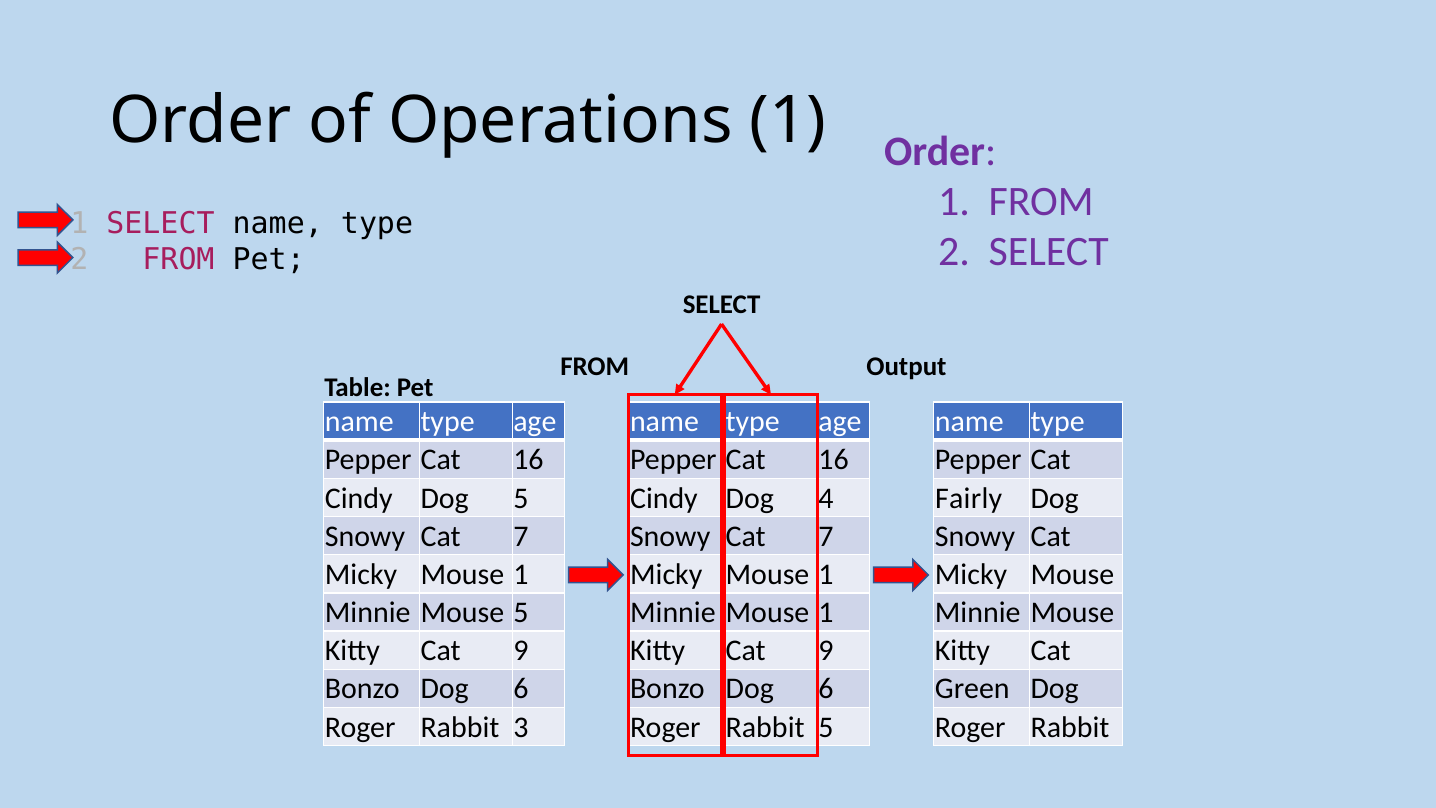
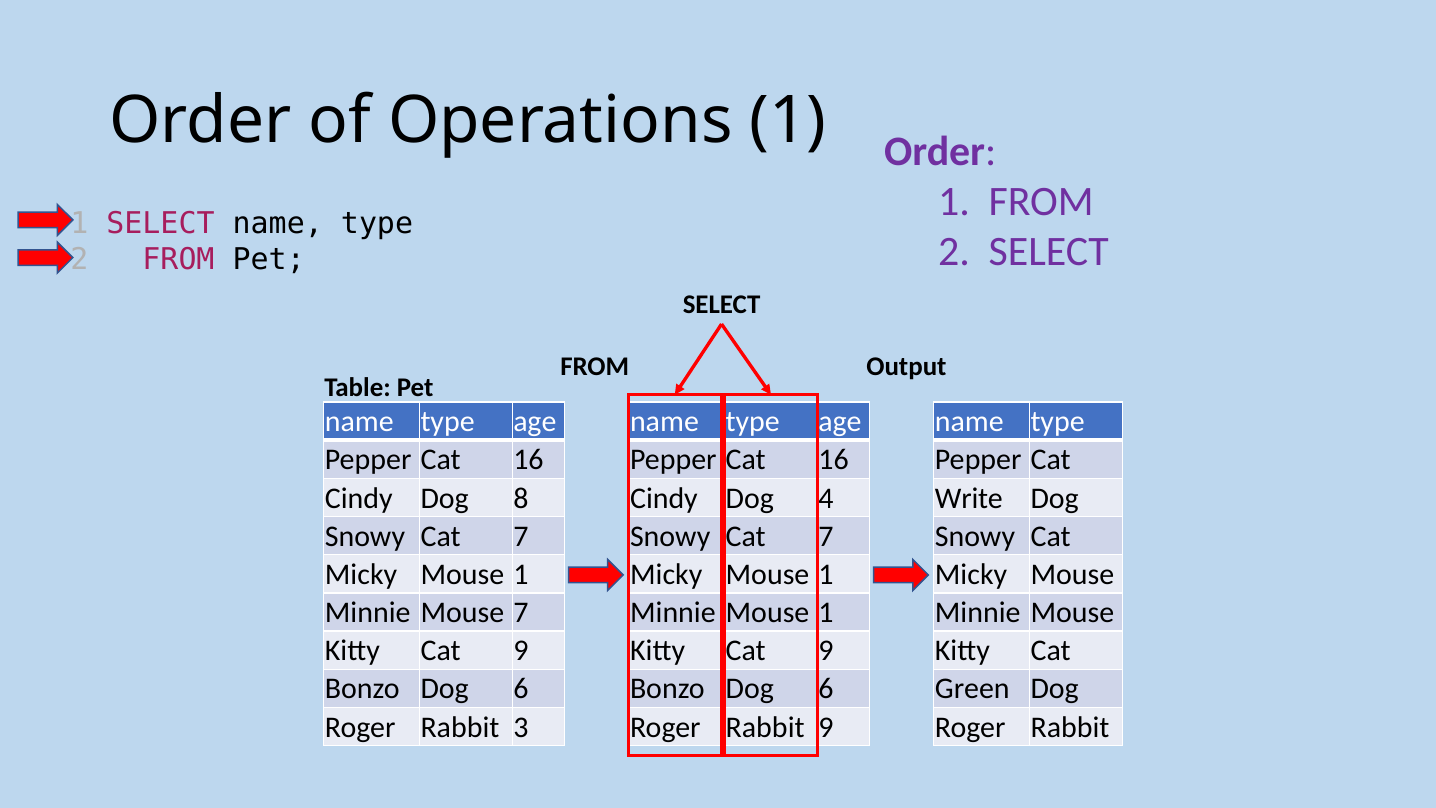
Dog 5: 5 -> 8
Fairly: Fairly -> Write
Mouse 5: 5 -> 7
Rabbit 5: 5 -> 9
